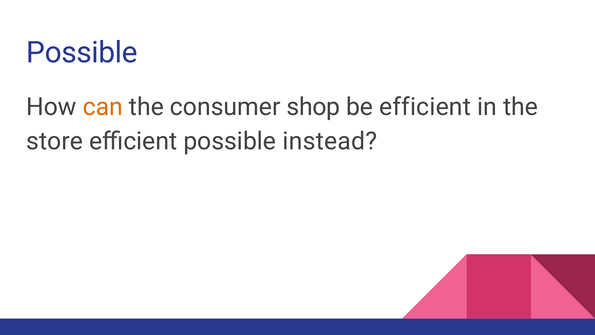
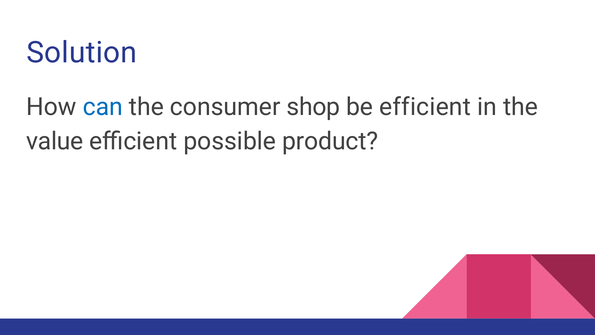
Possible at (82, 53): Possible -> Solution
can colour: orange -> blue
store: store -> value
instead: instead -> product
